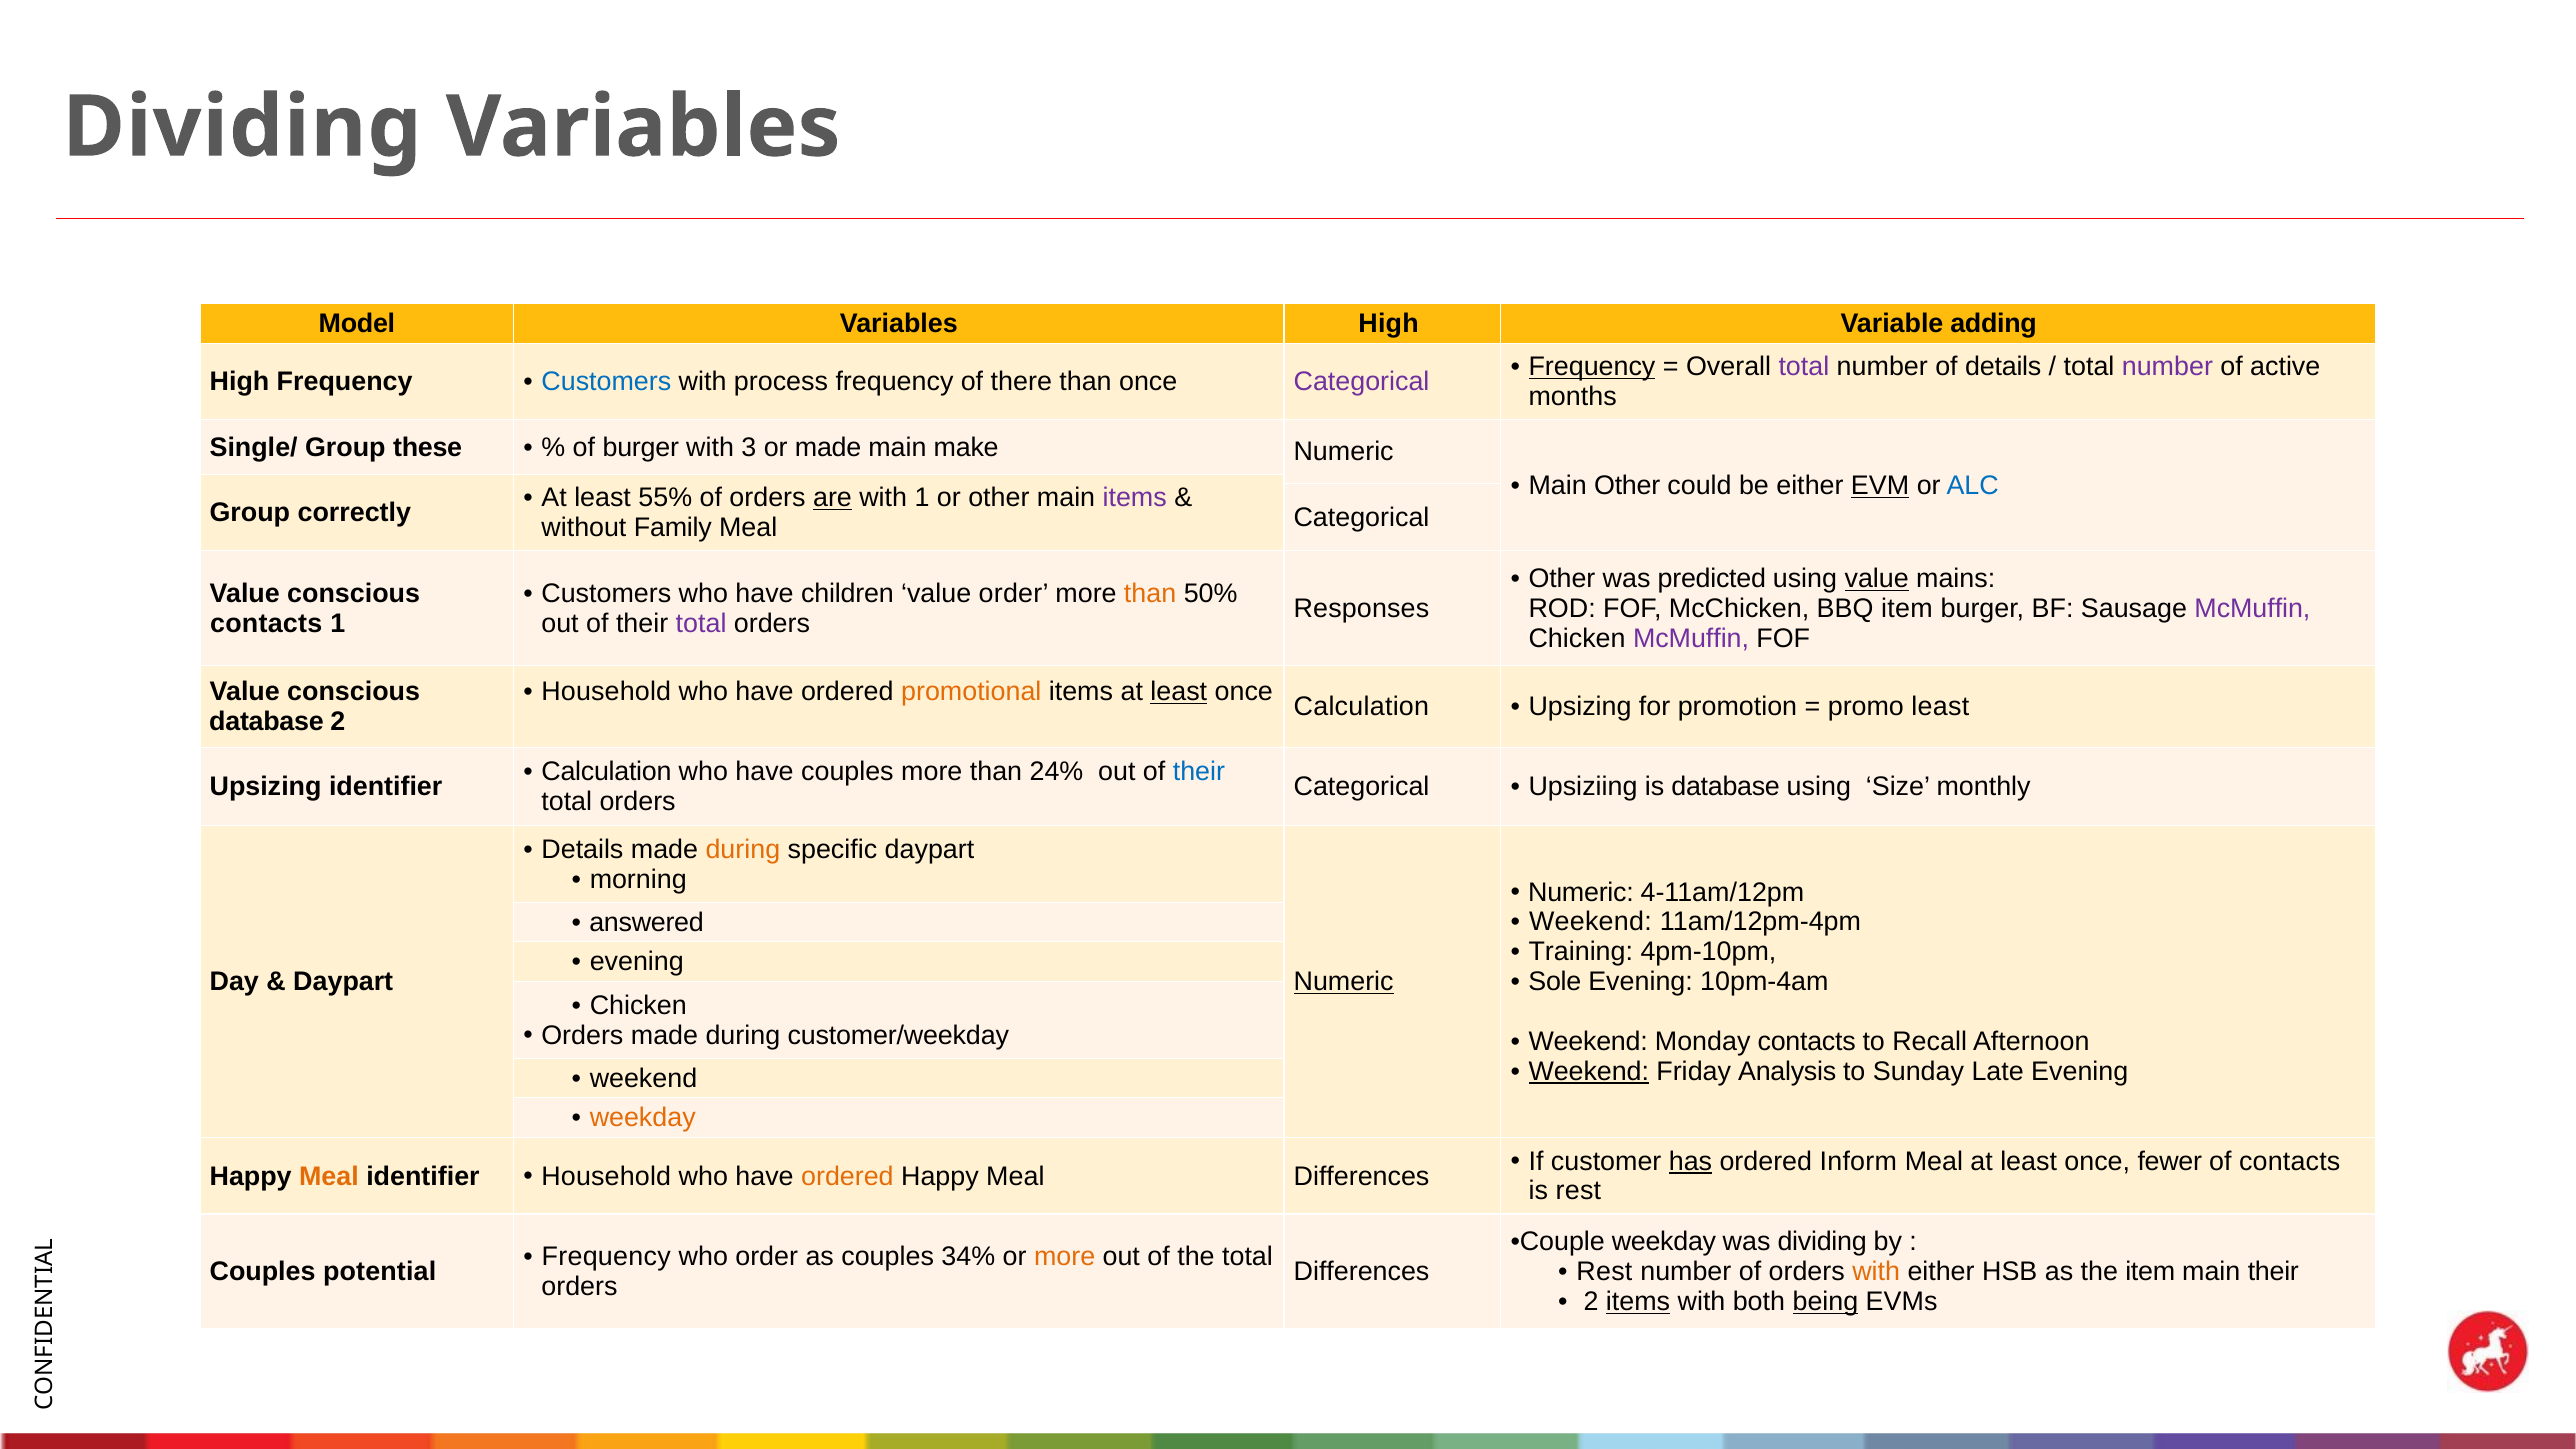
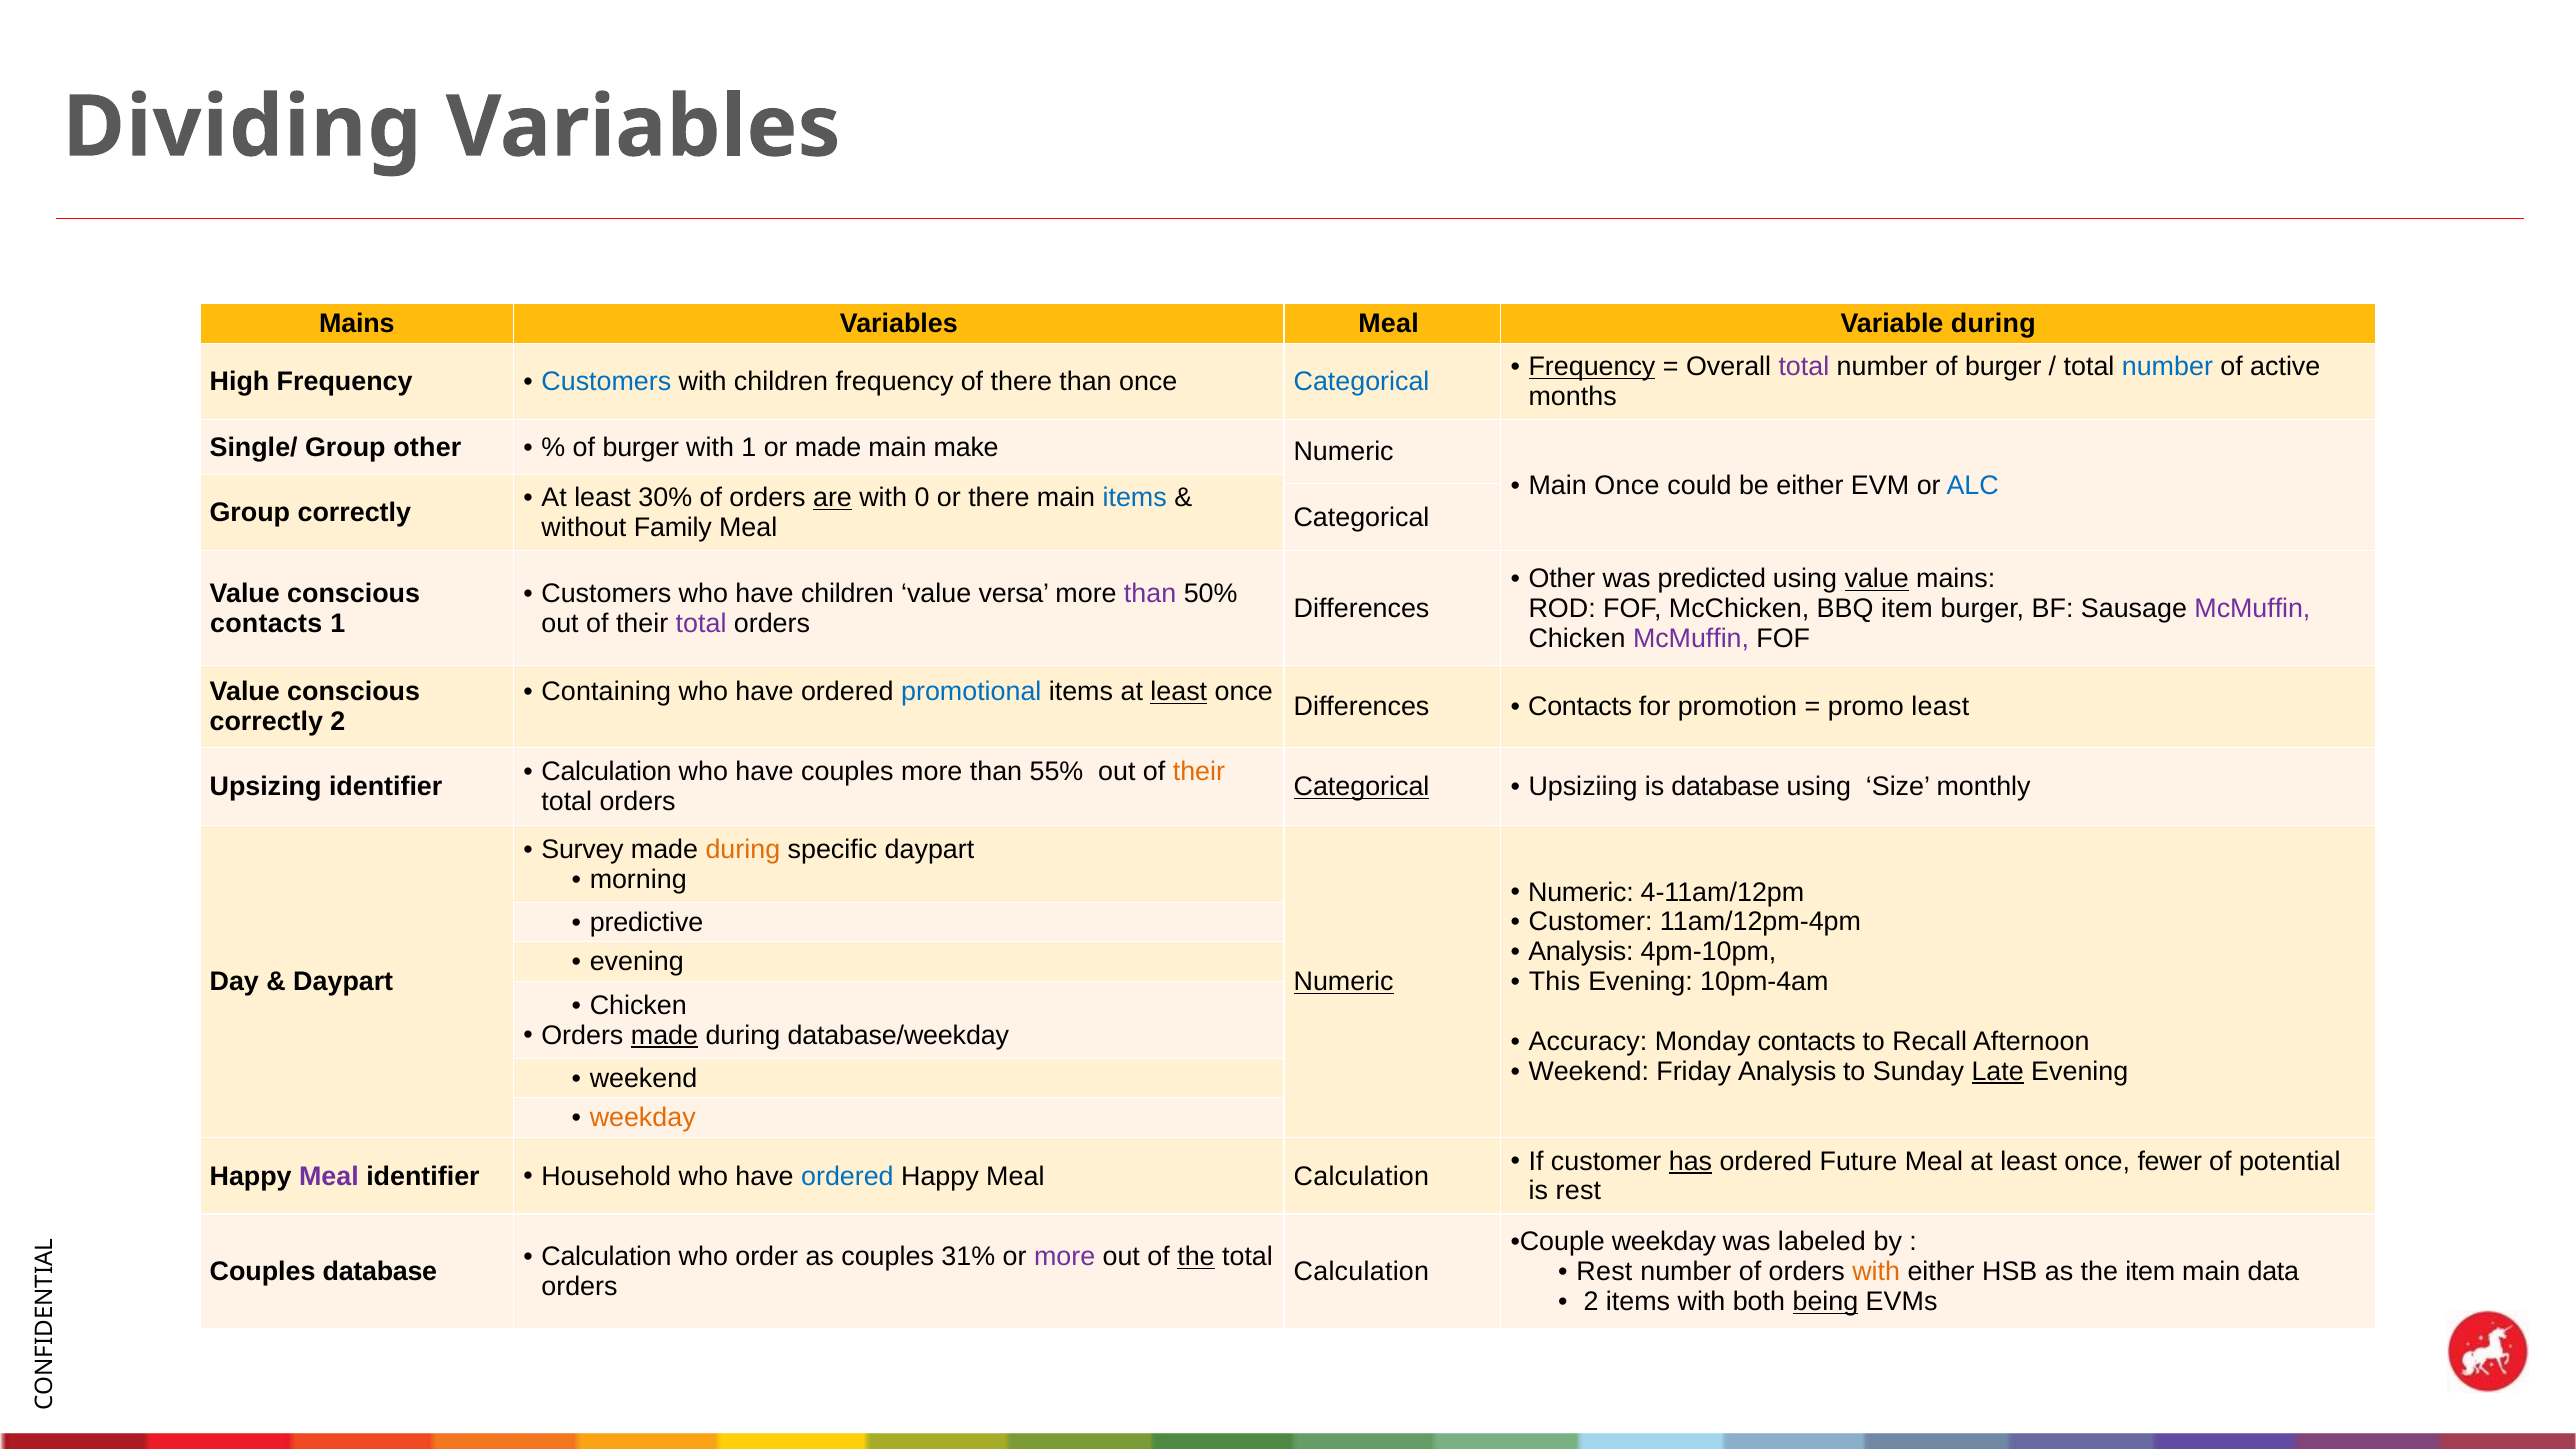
Model at (357, 324): Model -> Mains
Variables High: High -> Meal
Variable adding: adding -> during
number of details: details -> burger
number at (2167, 367) colour: purple -> blue
with process: process -> children
Categorical at (1362, 382) colour: purple -> blue
Group these: these -> other
with 3: 3 -> 1
Main Other: Other -> Once
EVM underline: present -> none
55%: 55% -> 30%
with 1: 1 -> 0
or other: other -> there
items at (1135, 498) colour: purple -> blue
value order: order -> versa
than at (1150, 594) colour: orange -> purple
Responses at (1361, 609): Responses -> Differences
Household at (606, 692): Household -> Containing
promotional colour: orange -> blue
Calculation at (1361, 707): Calculation -> Differences
Upsizing at (1580, 707): Upsizing -> Contacts
database at (266, 722): database -> correctly
24%: 24% -> 55%
their at (1199, 772) colour: blue -> orange
Categorical at (1362, 787) underline: none -> present
Details at (582, 849): Details -> Survey
Weekend at (1590, 922): Weekend -> Customer
answered: answered -> predictive
Training at (1581, 952): Training -> Analysis
Sole: Sole -> This
made at (665, 1035) underline: none -> present
customer/weekday: customer/weekday -> database/weekday
Weekend at (1588, 1042): Weekend -> Accuracy
Weekend at (1589, 1072) underline: present -> none
Late underline: none -> present
Inform: Inform -> Future
of contacts: contacts -> potential
Meal at (329, 1176) colour: orange -> purple
ordered at (847, 1176) colour: orange -> blue
Meal Differences: Differences -> Calculation
was dividing: dividing -> labeled
Frequency at (606, 1257): Frequency -> Calculation
34%: 34% -> 31%
more at (1065, 1257) colour: orange -> purple
the at (1196, 1257) underline: none -> present
main their: their -> data
Couples potential: potential -> database
Differences at (1362, 1272): Differences -> Calculation
items at (1638, 1302) underline: present -> none
